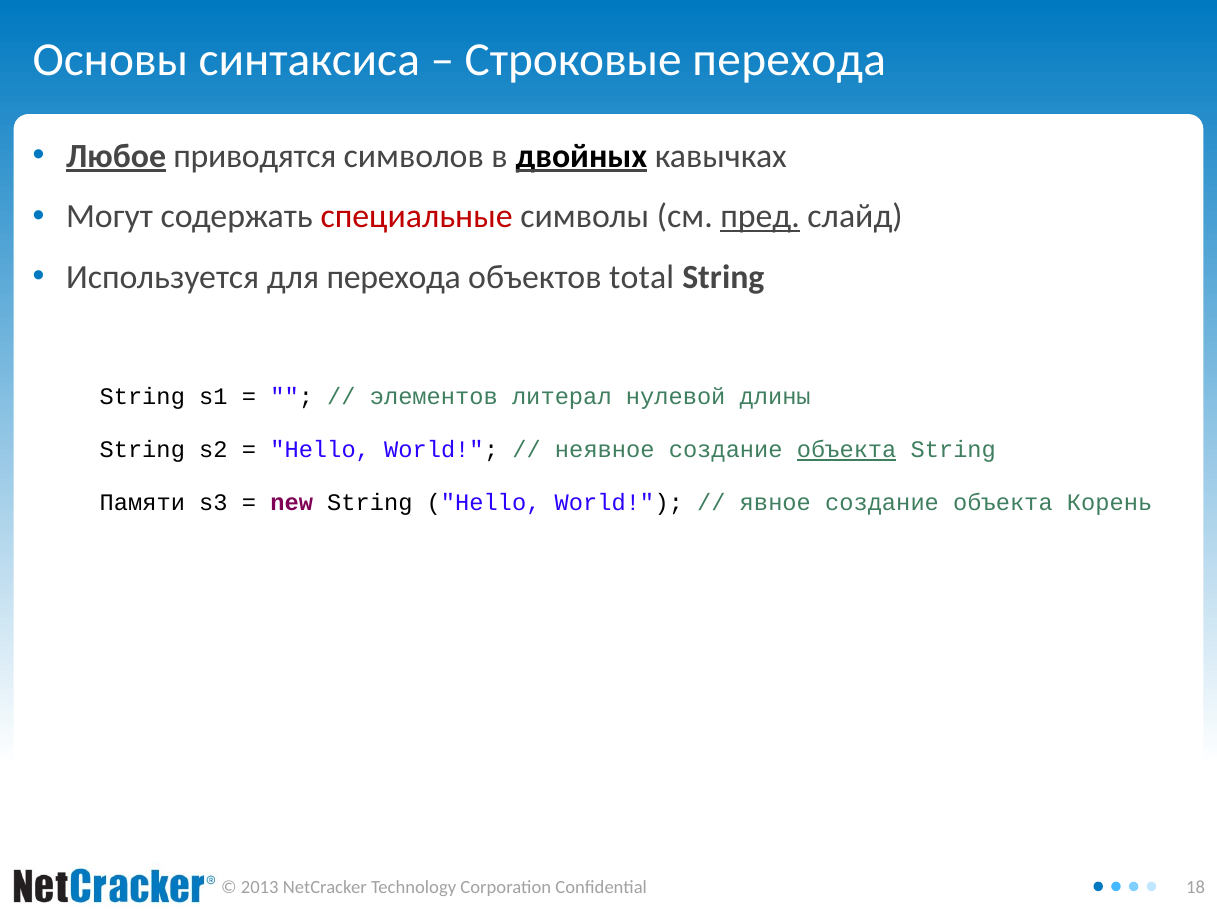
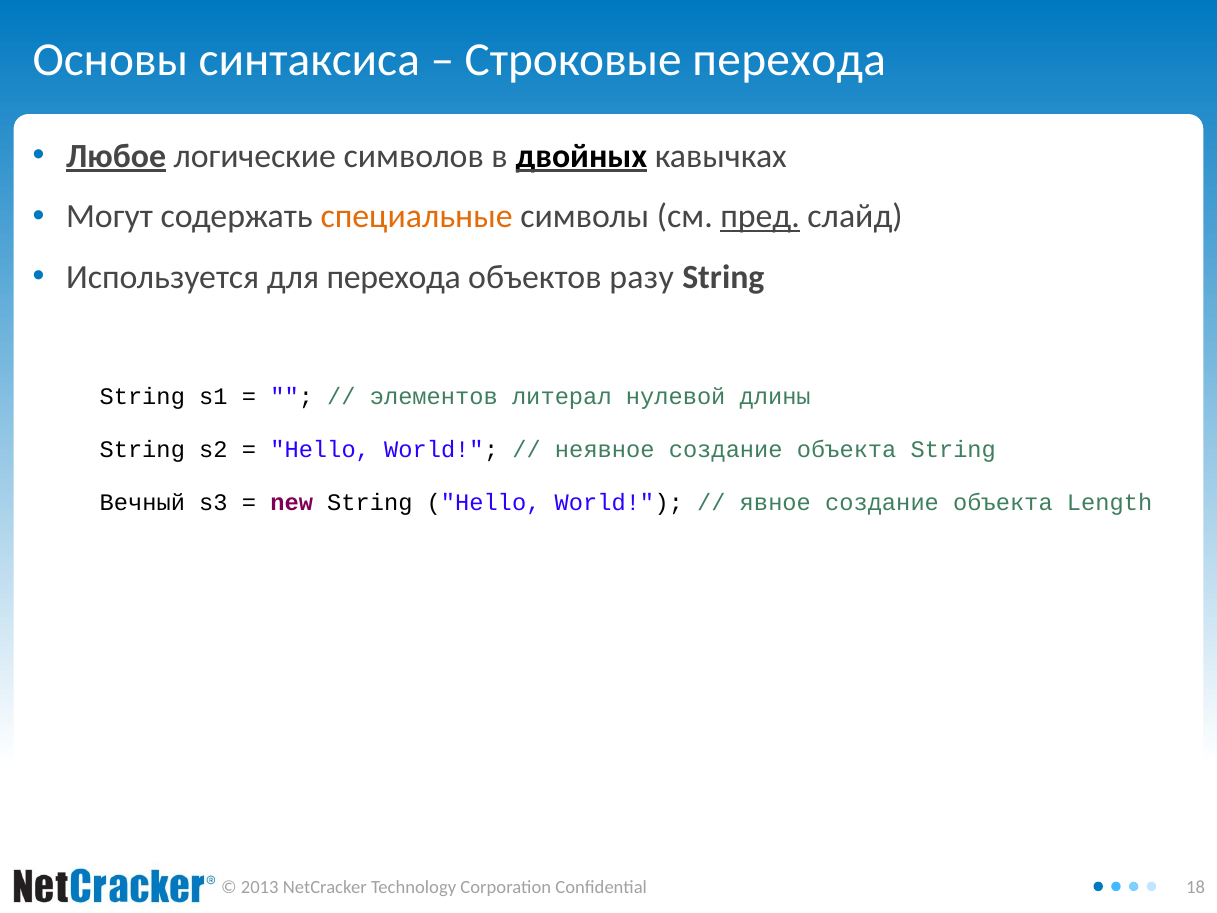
приводятся: приводятся -> логические
специальные colour: red -> orange
total: total -> разу
объекта at (847, 450) underline: present -> none
Памяти: Памяти -> Вечный
Корень: Корень -> Length
